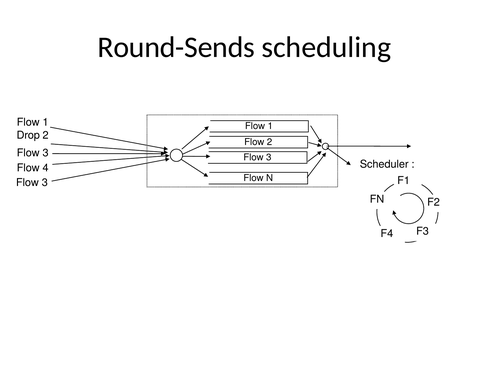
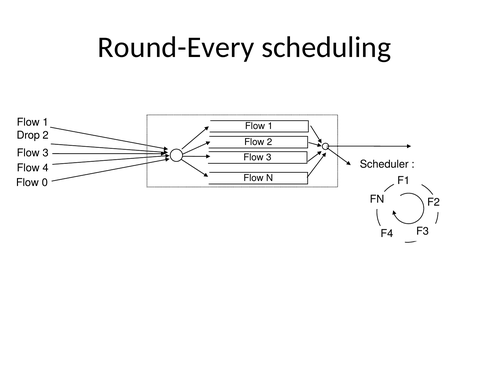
Round-Sends: Round-Sends -> Round-Every
3 at (45, 183): 3 -> 0
